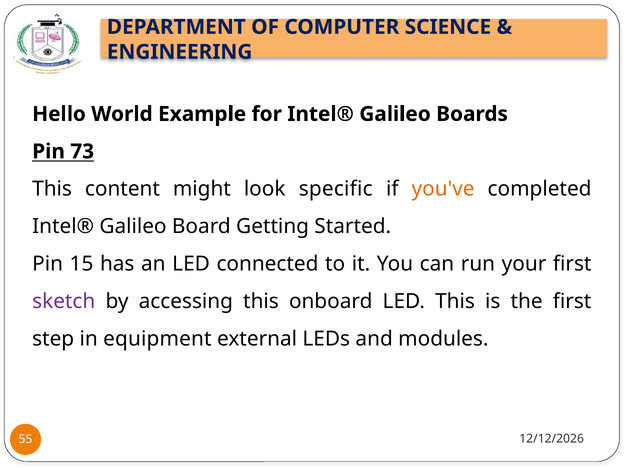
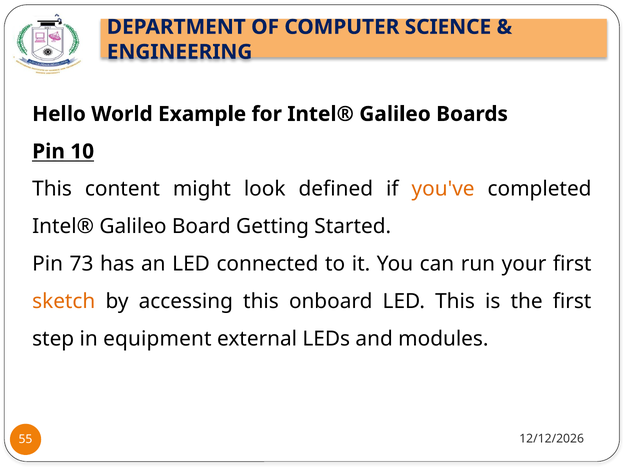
73: 73 -> 10
specific: specific -> defined
15: 15 -> 73
sketch colour: purple -> orange
